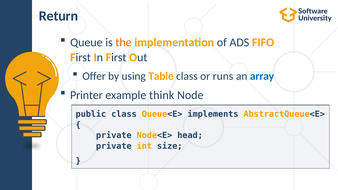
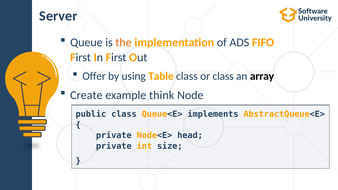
Return: Return -> Server
or runs: runs -> class
array colour: blue -> black
Printer: Printer -> Create
